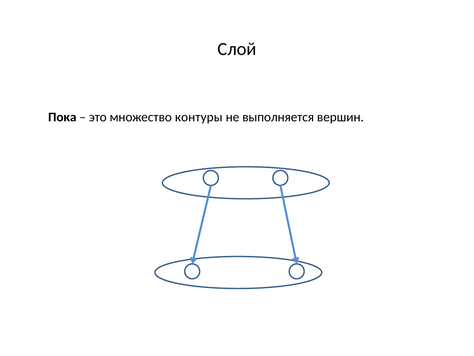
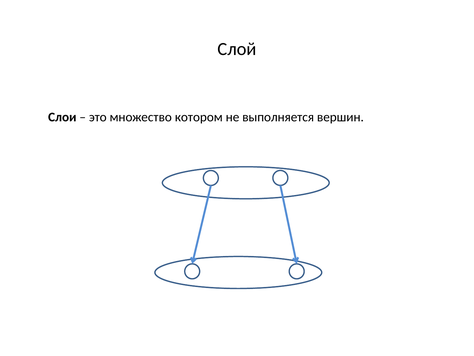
Пока: Пока -> Слои
контуры: контуры -> котором
